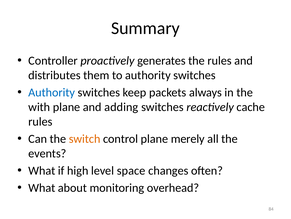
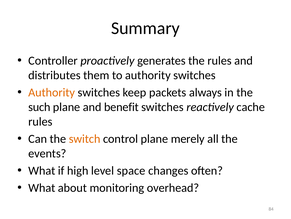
Authority at (52, 92) colour: blue -> orange
with: with -> such
adding: adding -> benefit
